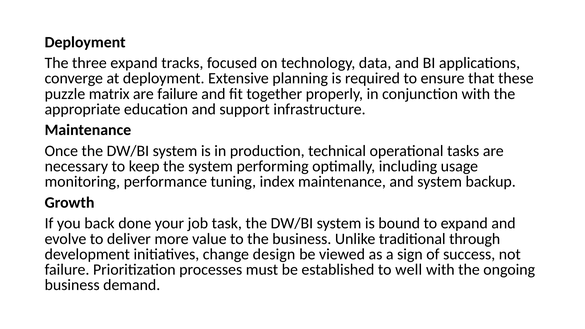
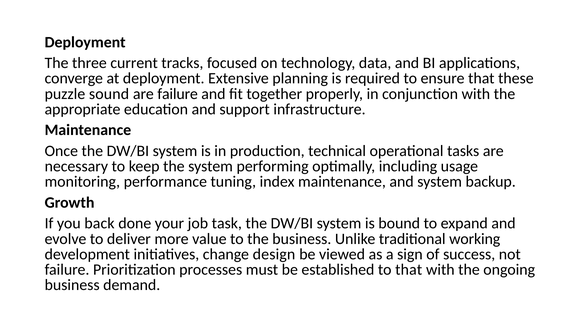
three expand: expand -> current
matrix: matrix -> sound
through: through -> working
to well: well -> that
